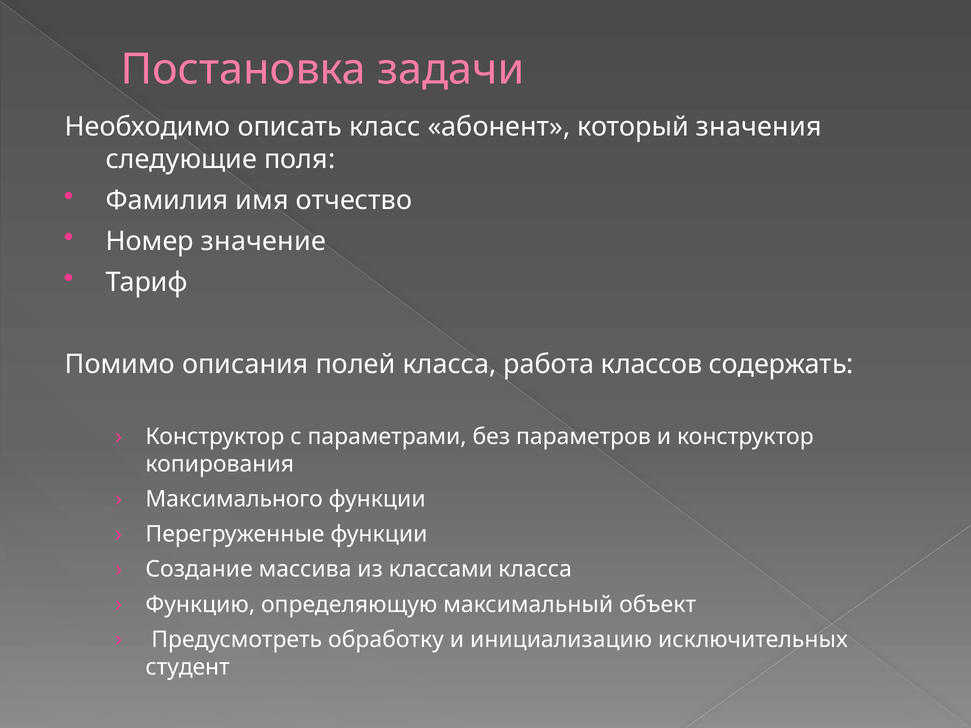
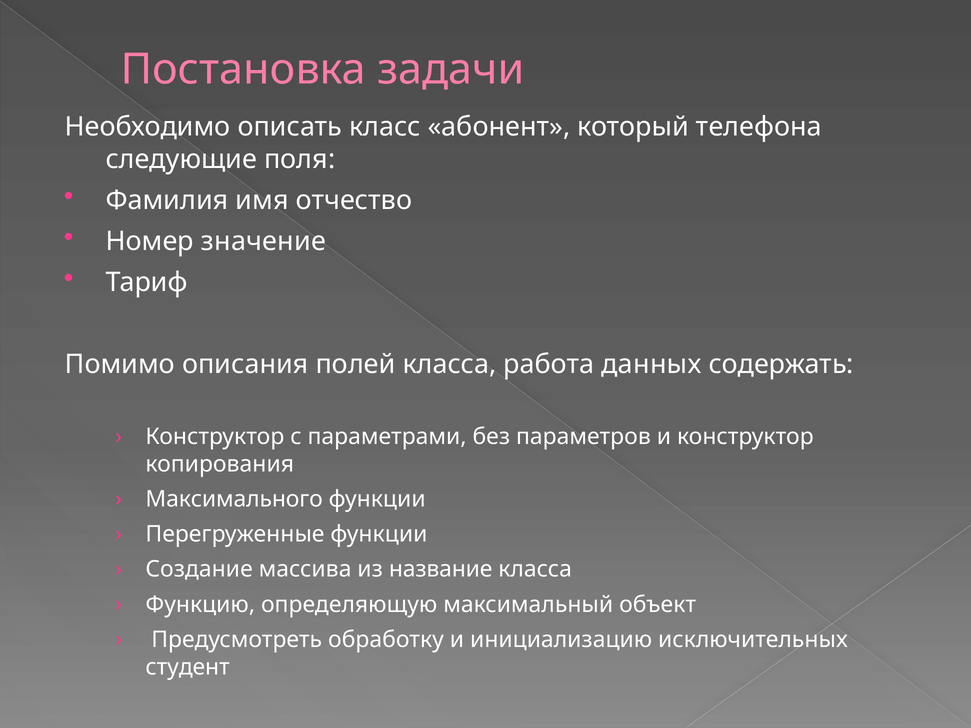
значения: значения -> телефона
классов: классов -> данных
классами: классами -> название
